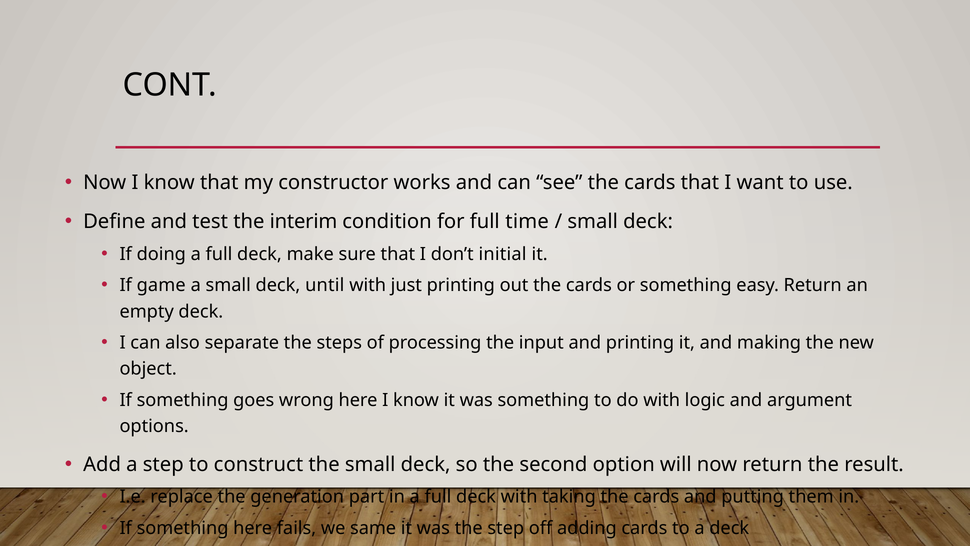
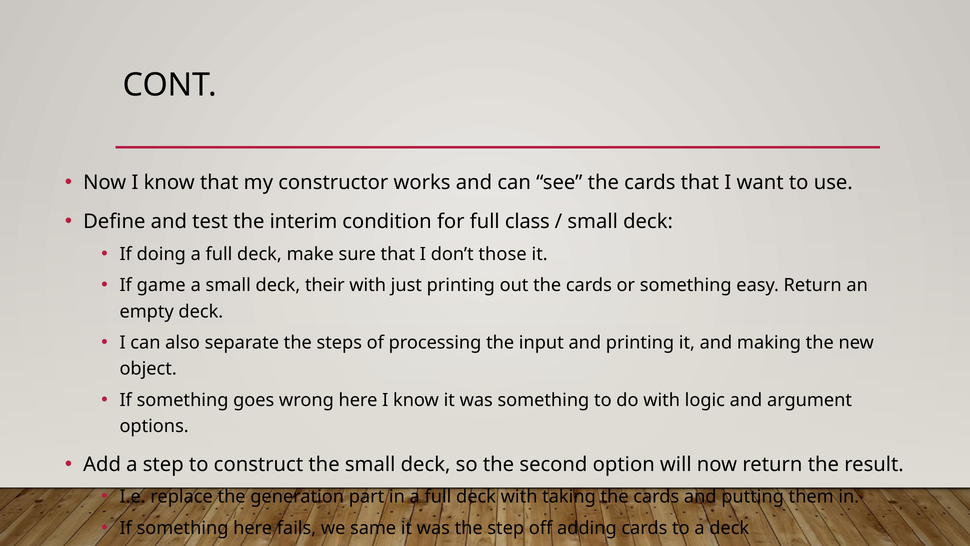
time: time -> class
initial: initial -> those
until: until -> their
